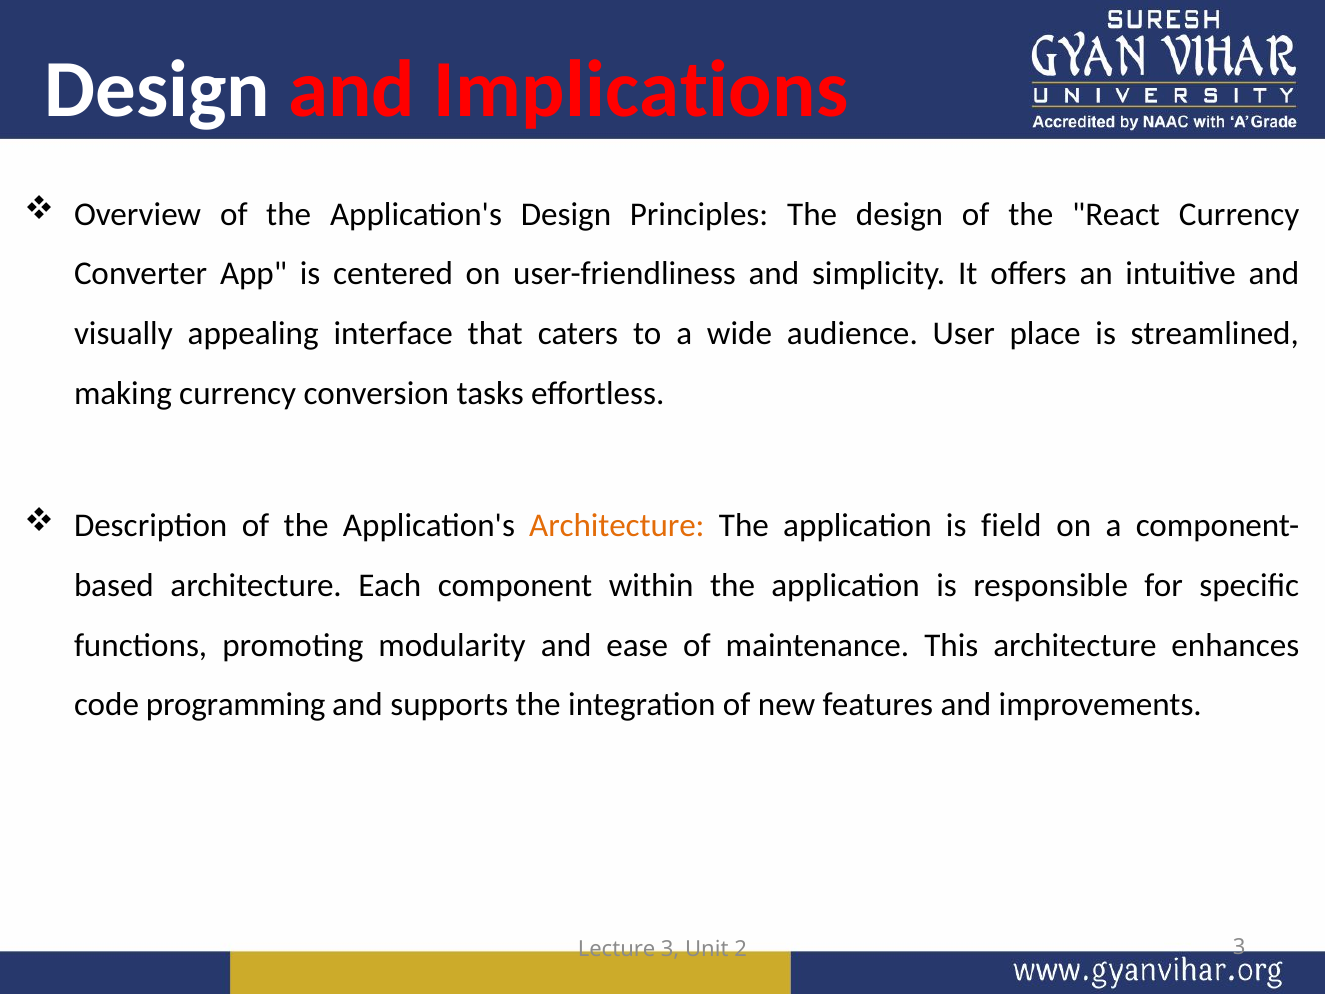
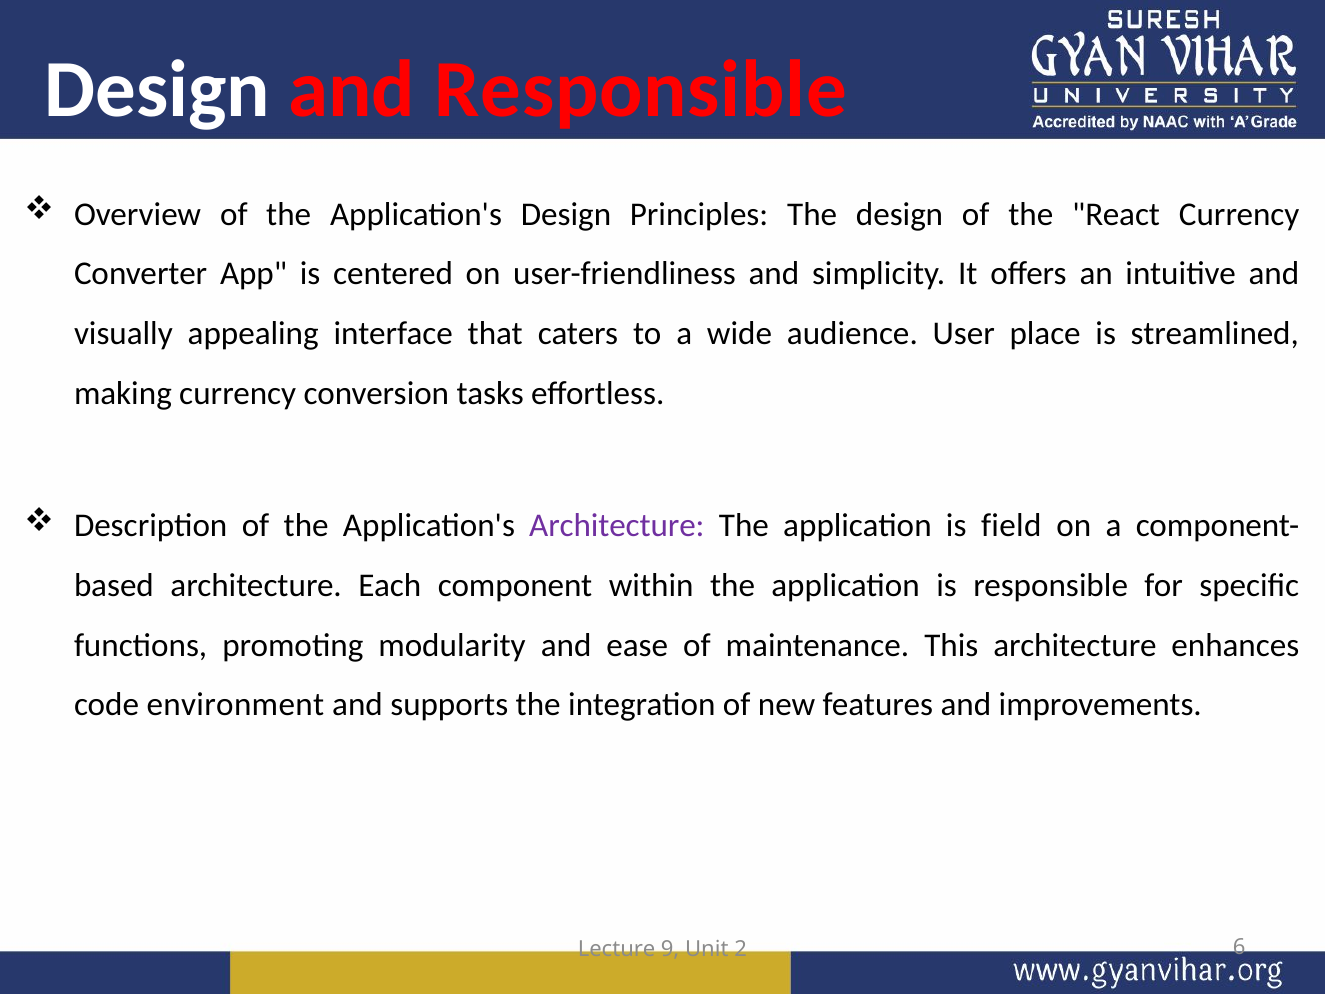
and Implications: Implications -> Responsible
Architecture at (617, 526) colour: orange -> purple
programming: programming -> environment
Lecture 3: 3 -> 9
2 3: 3 -> 6
